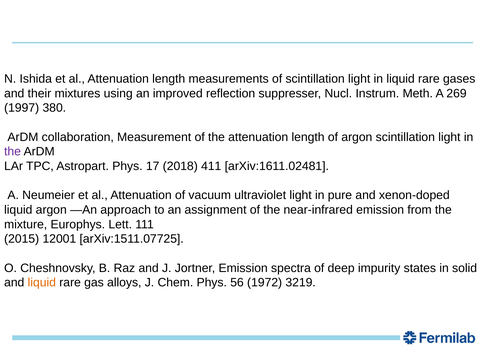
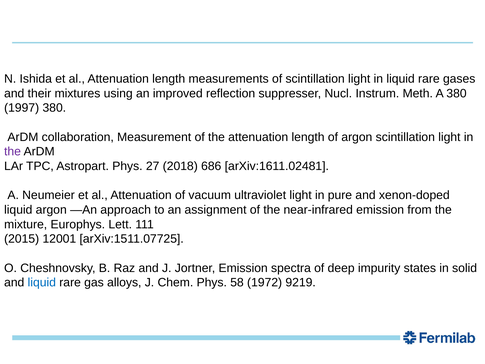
A 269: 269 -> 380
17: 17 -> 27
411: 411 -> 686
liquid at (42, 282) colour: orange -> blue
56: 56 -> 58
3219: 3219 -> 9219
